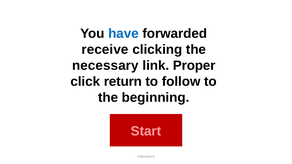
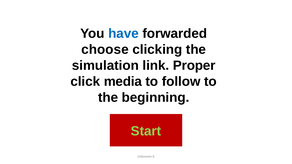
receive: receive -> choose
necessary: necessary -> simulation
return: return -> media
Start colour: pink -> light green
